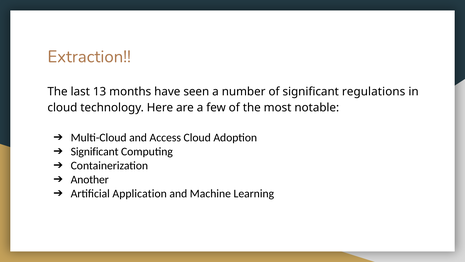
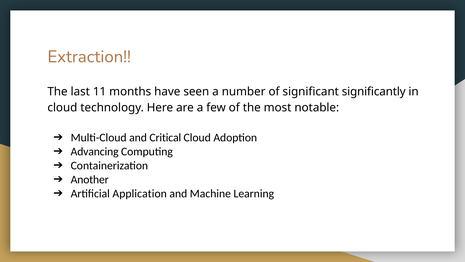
13: 13 -> 11
regulations: regulations -> significantly
Access: Access -> Critical
Significant at (95, 151): Significant -> Advancing
